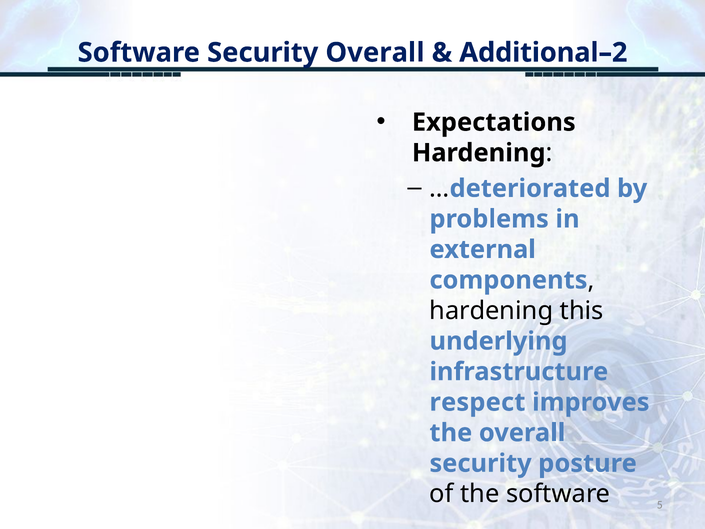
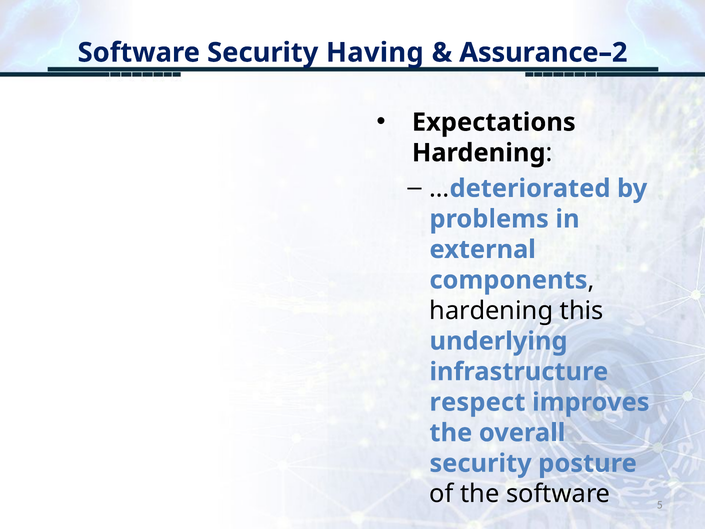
Security Overall: Overall -> Having
Additional–2: Additional–2 -> Assurance–2
